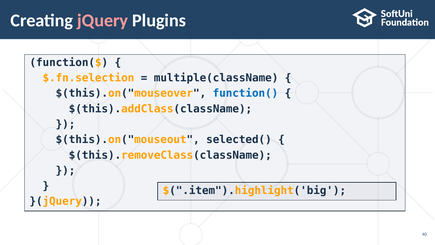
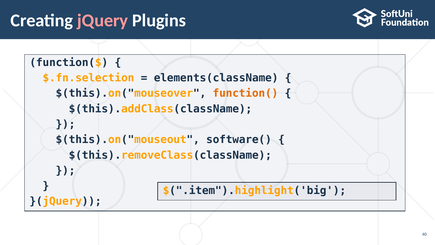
multiple(className: multiple(className -> elements(className
function( colour: blue -> orange
selected(: selected( -> software(
